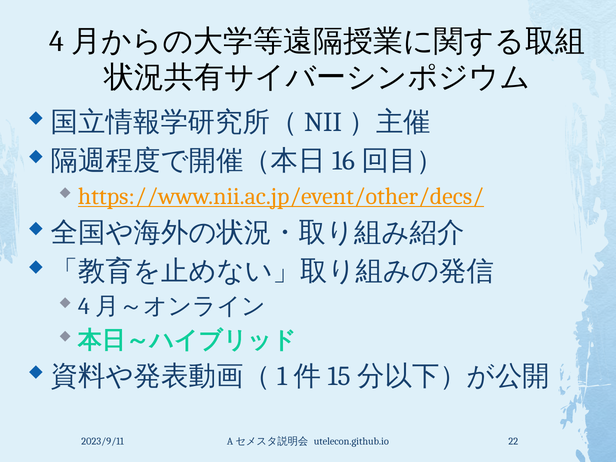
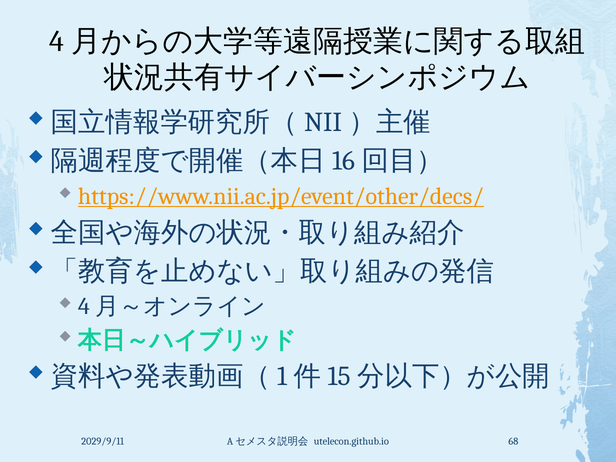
2023/9/11: 2023/9/11 -> 2029/9/11
22: 22 -> 68
